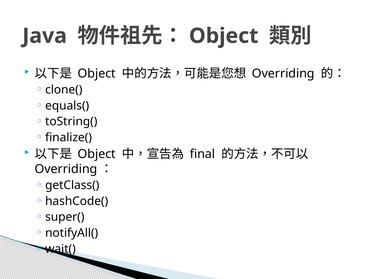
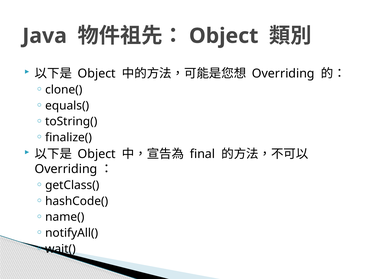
super(: super( -> name(
